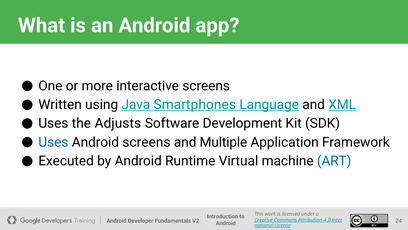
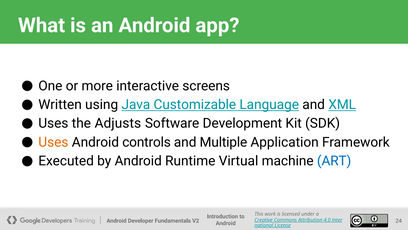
Smartphones: Smartphones -> Customizable
Uses at (53, 142) colour: blue -> orange
Android screens: screens -> controls
